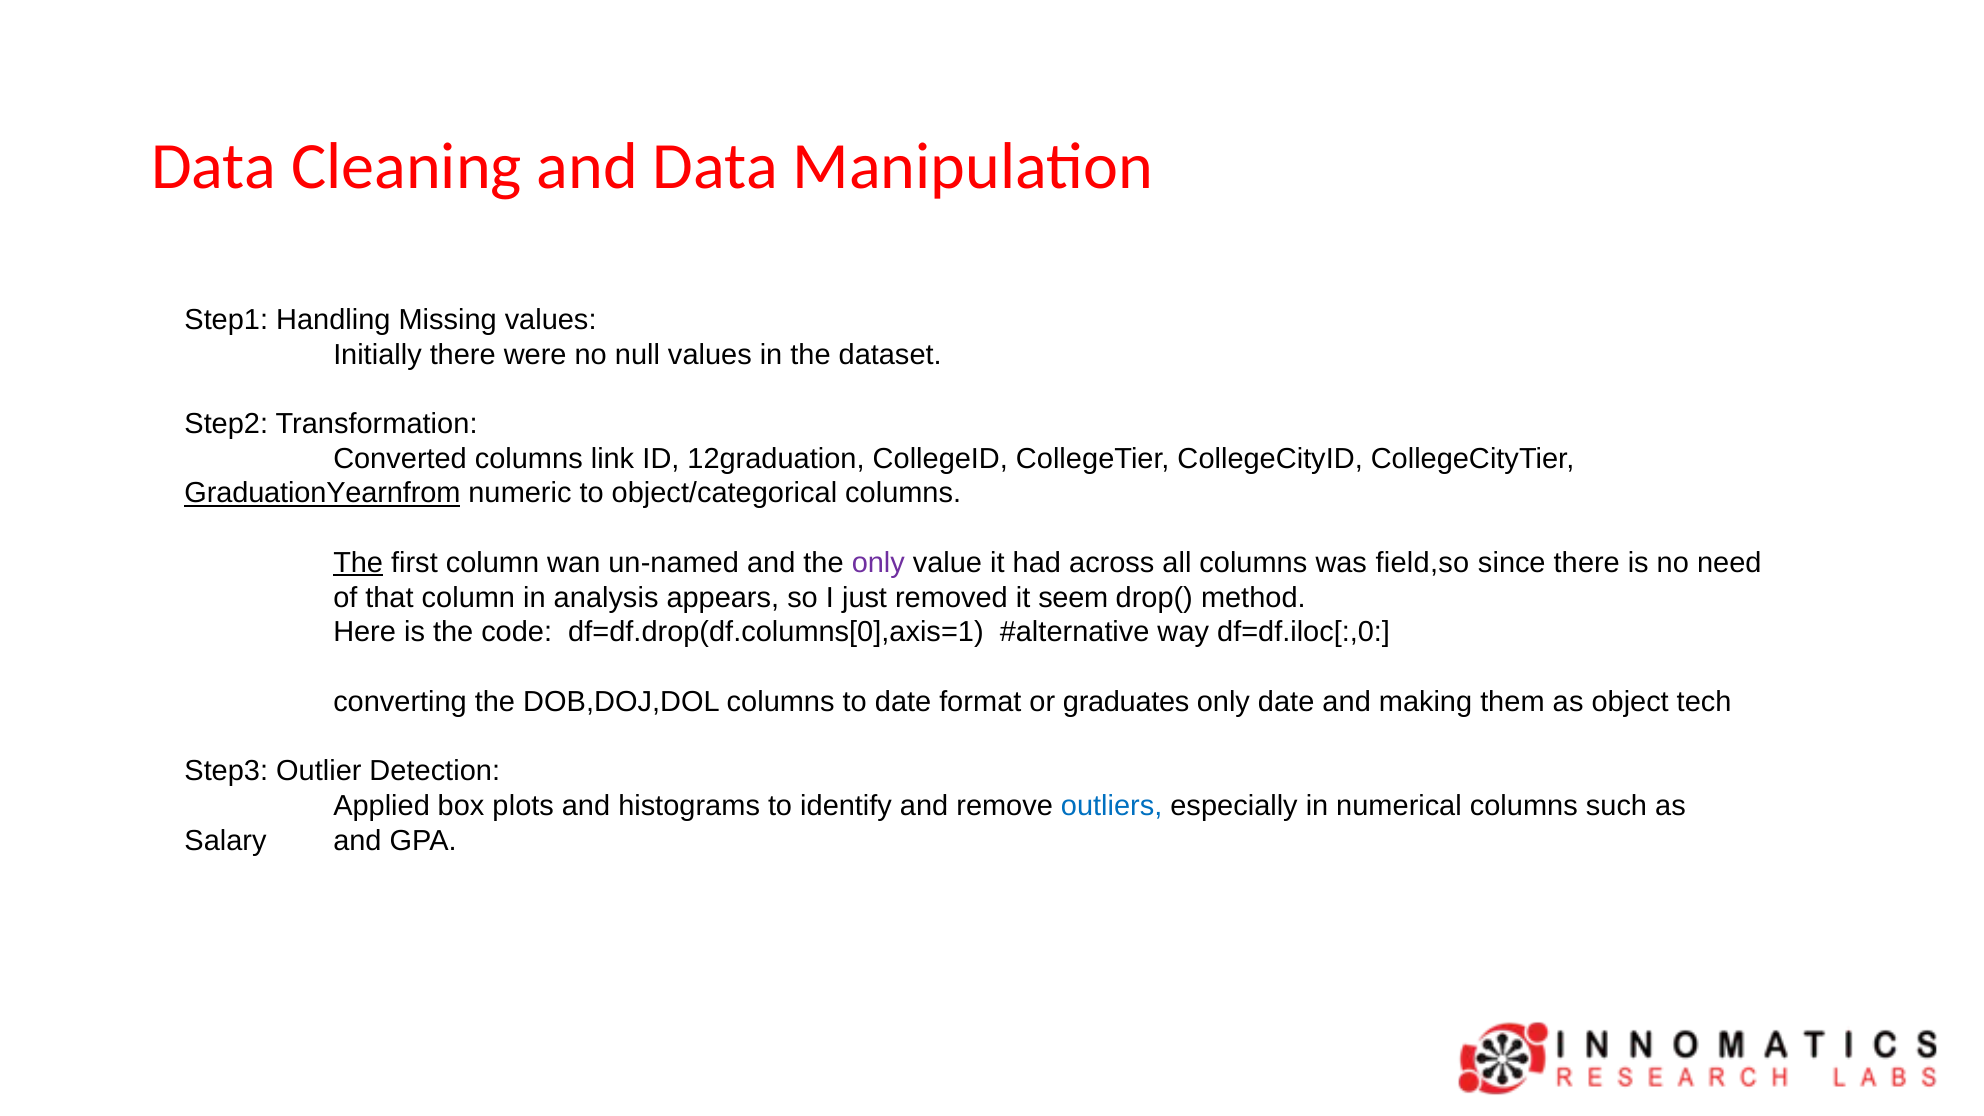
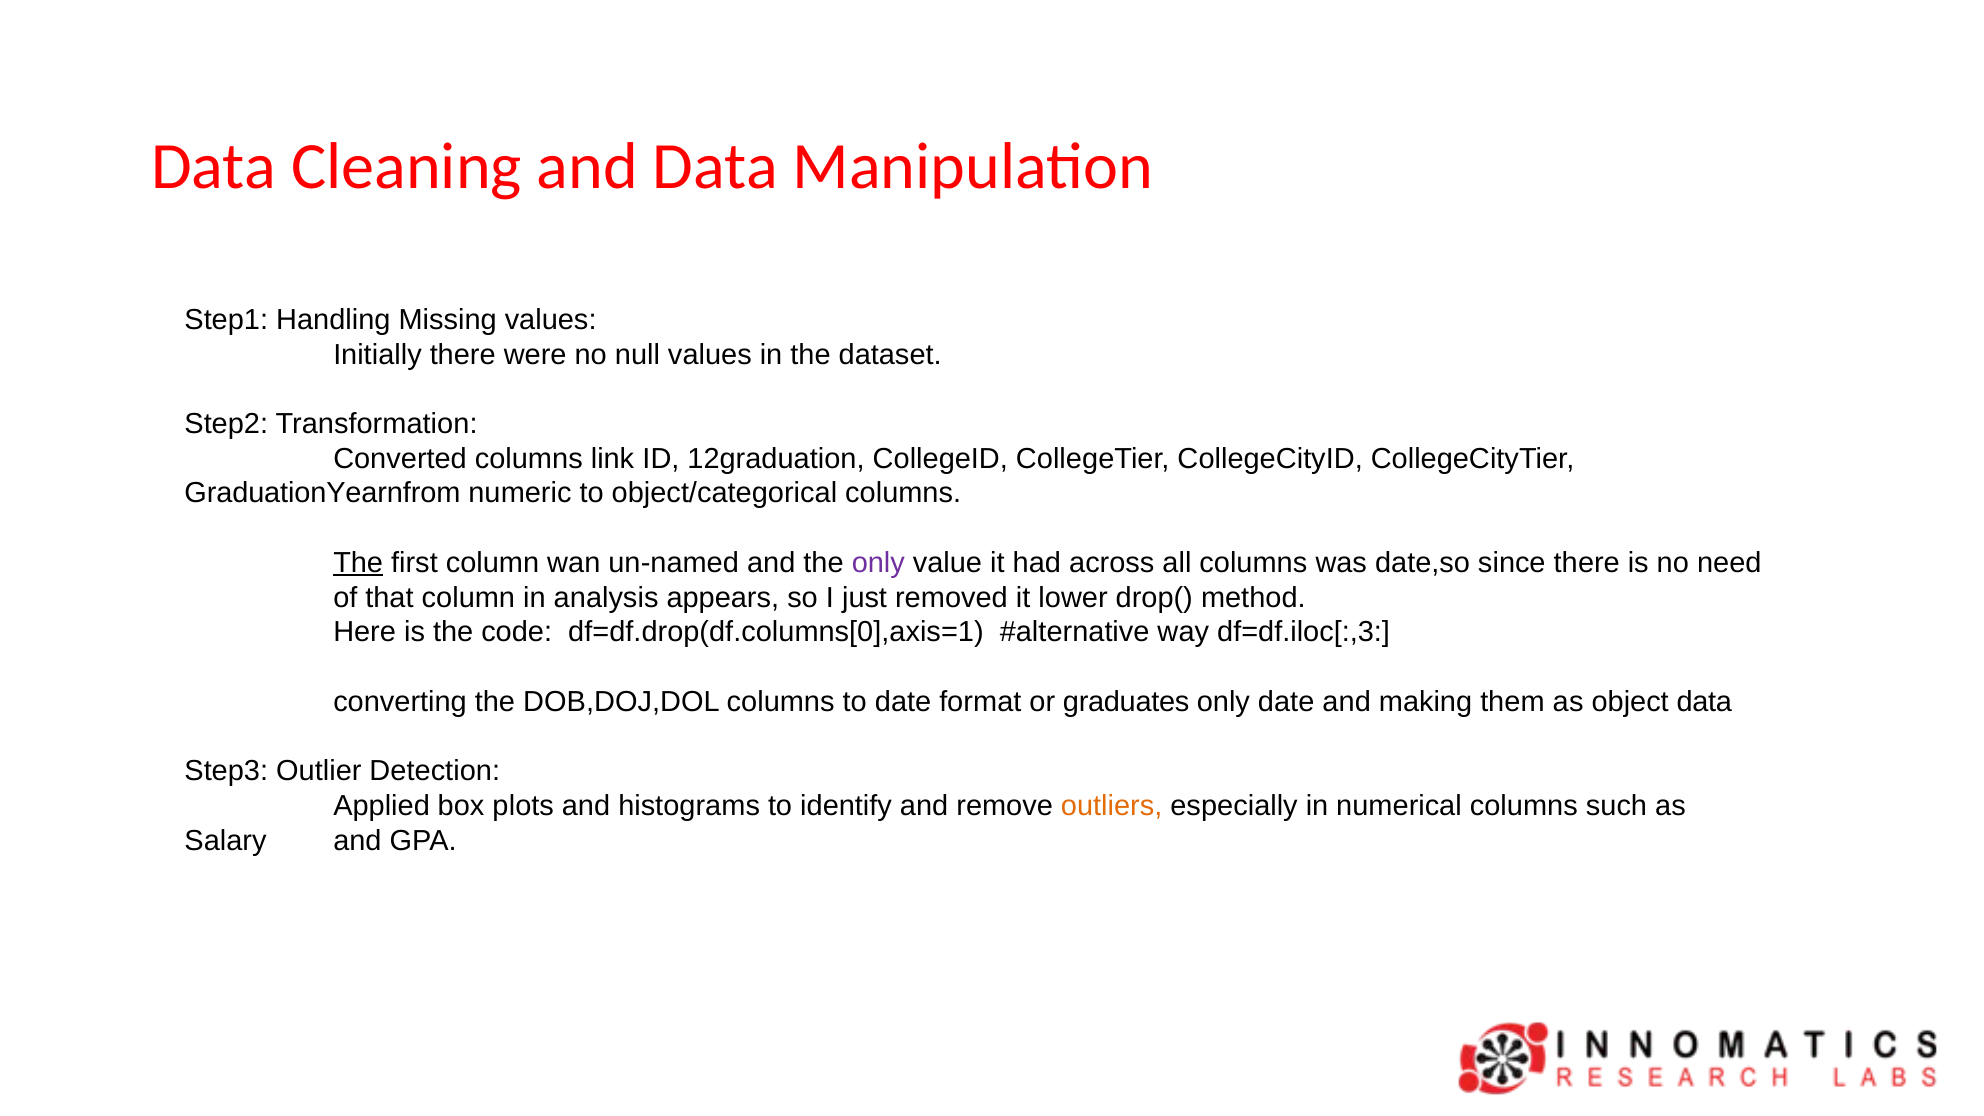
GraduationYearnfrom underline: present -> none
field,so: field,so -> date,so
seem: seem -> lower
df=df.iloc[:,0: df=df.iloc[:,0 -> df=df.iloc[:,3
object tech: tech -> data
outliers colour: blue -> orange
